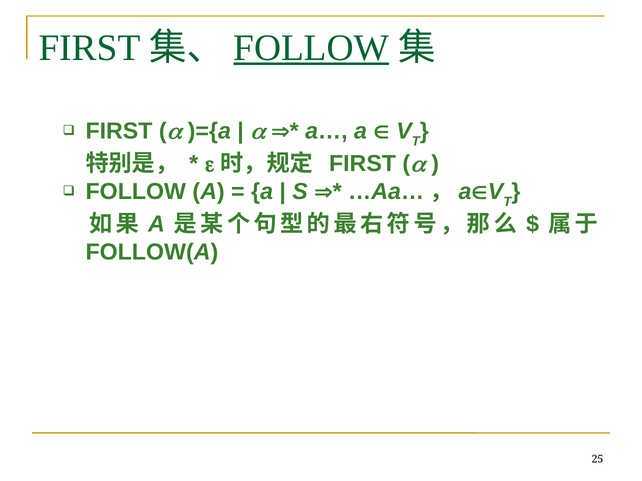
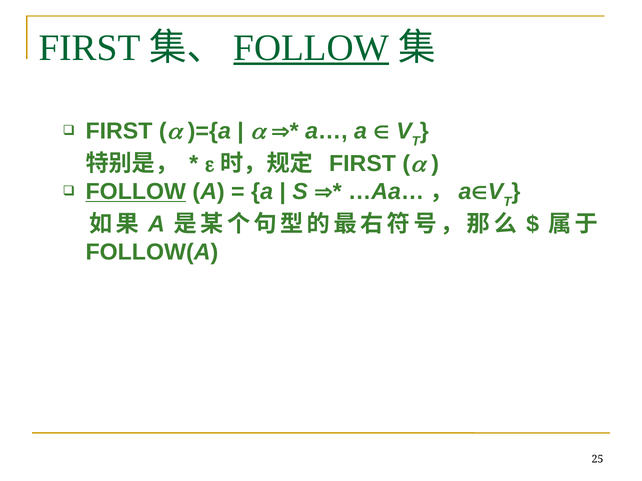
FOLLOW at (136, 192) underline: none -> present
